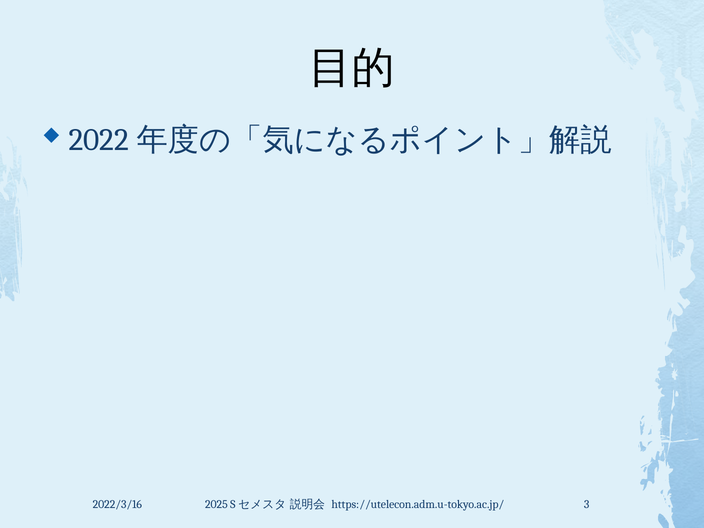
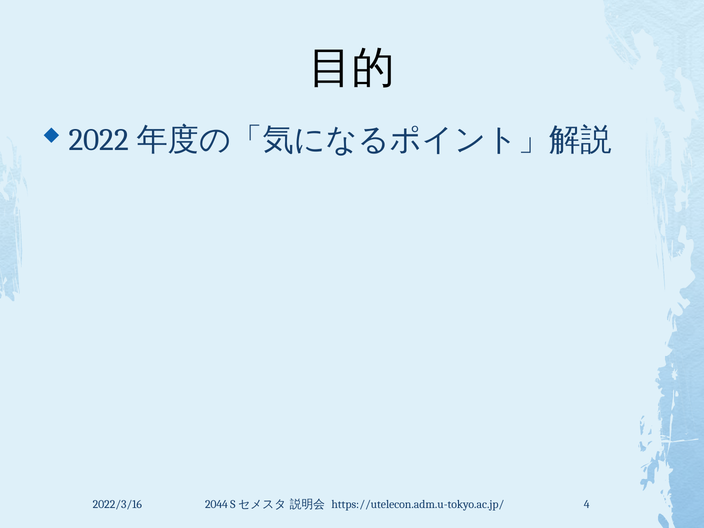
2025: 2025 -> 2044
3: 3 -> 4
